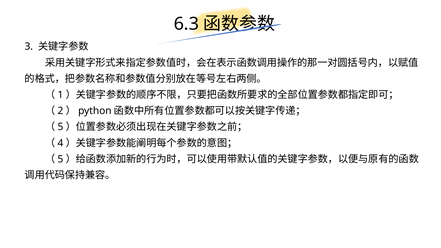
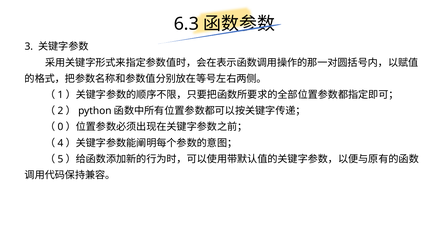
5 at (60, 127): 5 -> 0
